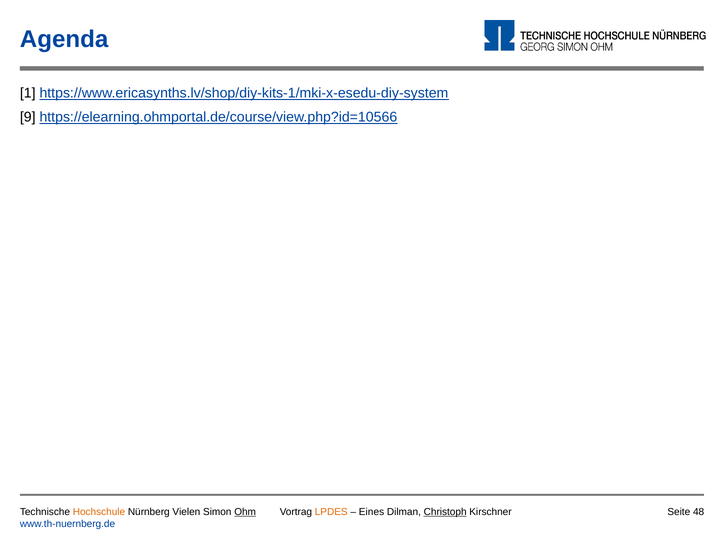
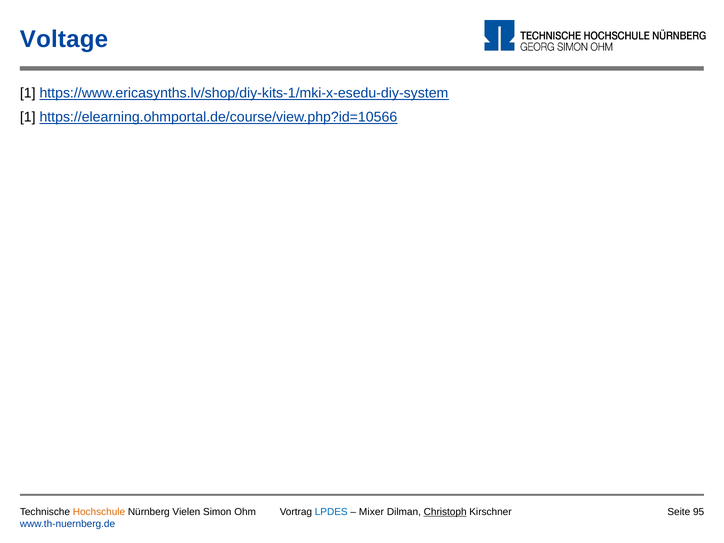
Agenda: Agenda -> Voltage
9 at (28, 117): 9 -> 1
Ohm underline: present -> none
LPDES colour: orange -> blue
Eines: Eines -> Mixer
48: 48 -> 95
